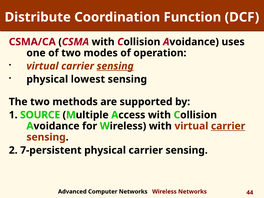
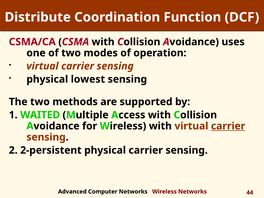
sensing at (115, 66) underline: present -> none
SOURCE: SOURCE -> WAITED
7-persistent: 7-persistent -> 2-persistent
